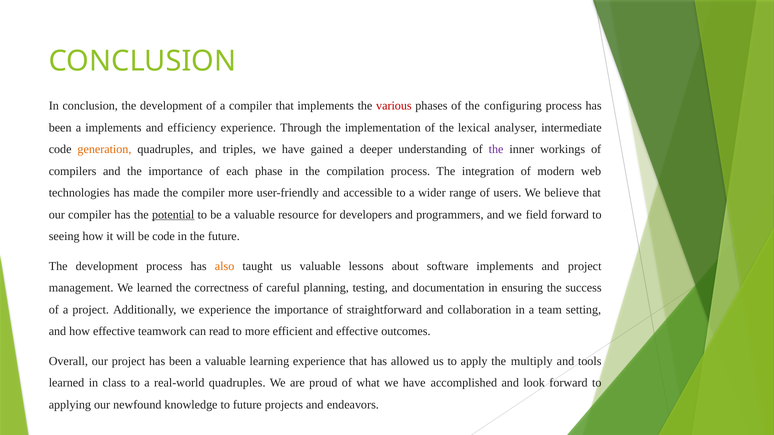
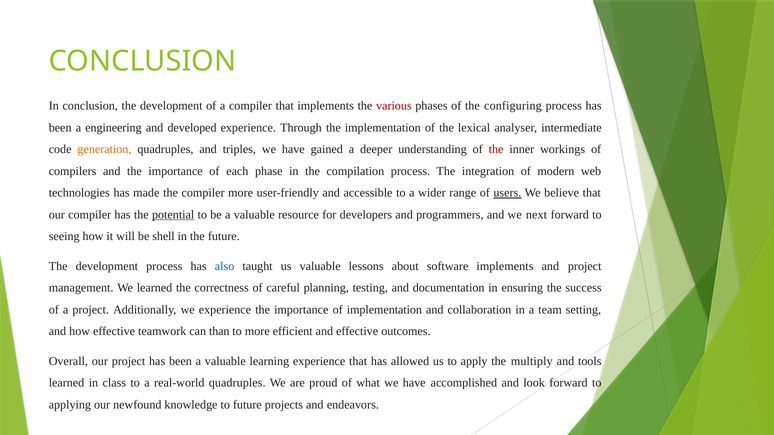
a implements: implements -> engineering
efficiency: efficiency -> developed
the at (496, 149) colour: purple -> red
users underline: none -> present
field: field -> next
be code: code -> shell
also colour: orange -> blue
of straightforward: straightforward -> implementation
read: read -> than
